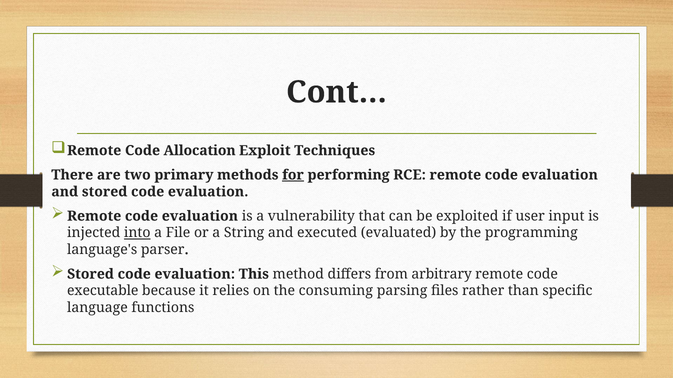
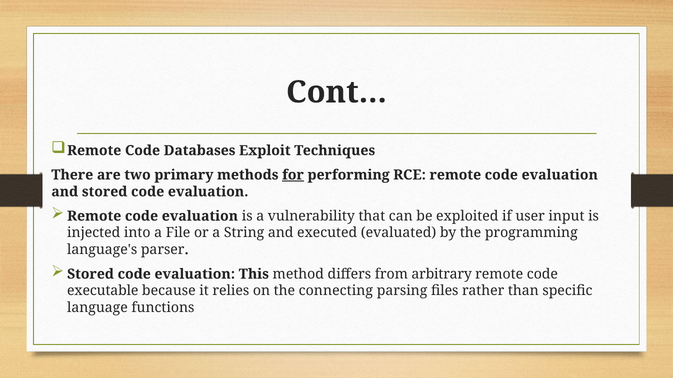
Allocation: Allocation -> Databases
into underline: present -> none
consuming: consuming -> connecting
